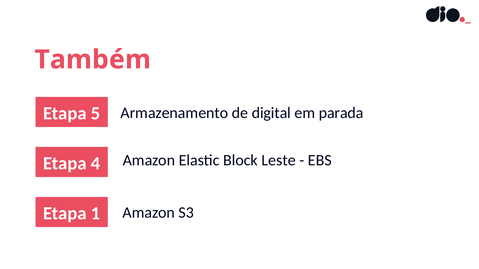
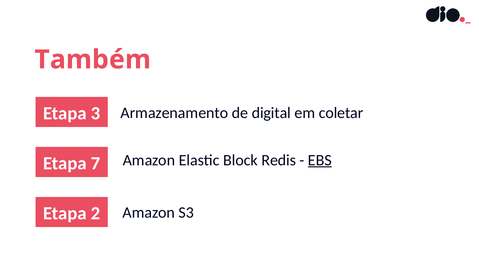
5: 5 -> 3
parada: parada -> coletar
Leste: Leste -> Redis
EBS underline: none -> present
4: 4 -> 7
1: 1 -> 2
